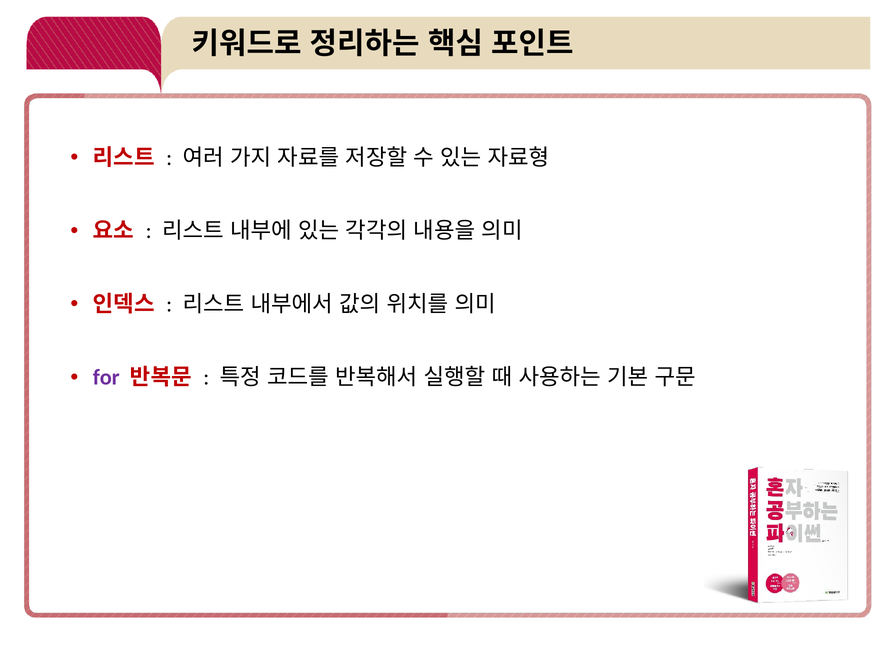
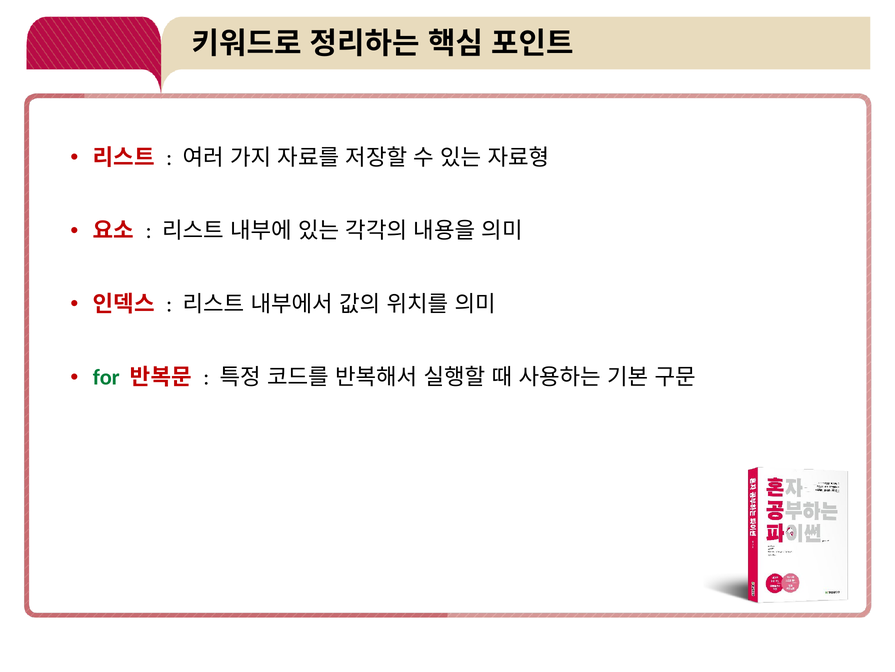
for colour: purple -> green
